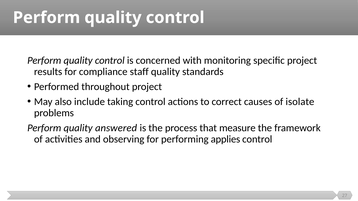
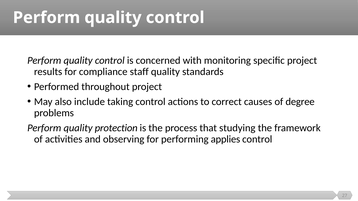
isolate: isolate -> degree
answered: answered -> protection
measure: measure -> studying
